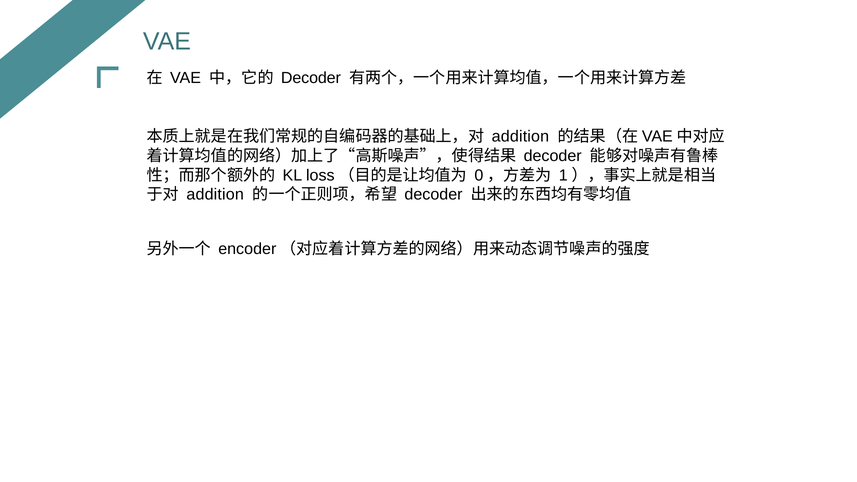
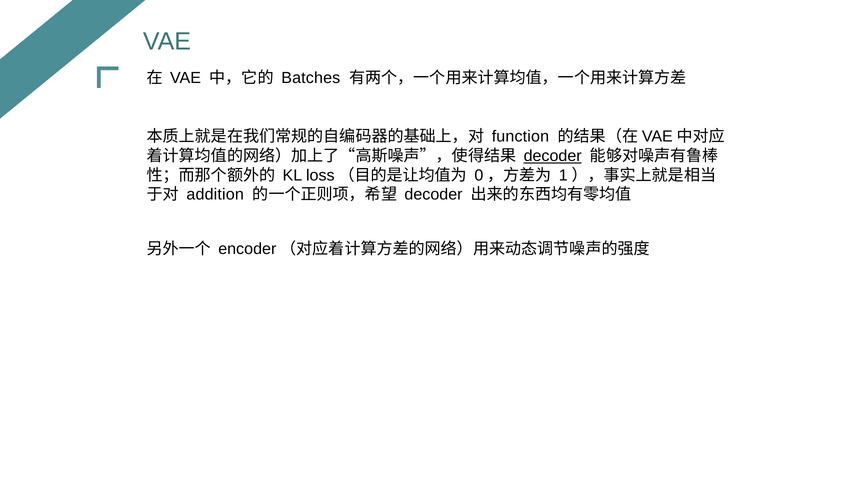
Decoder at (311, 78): Decoder -> Batches
addition at (520, 137): addition -> function
decoder at (553, 156) underline: none -> present
